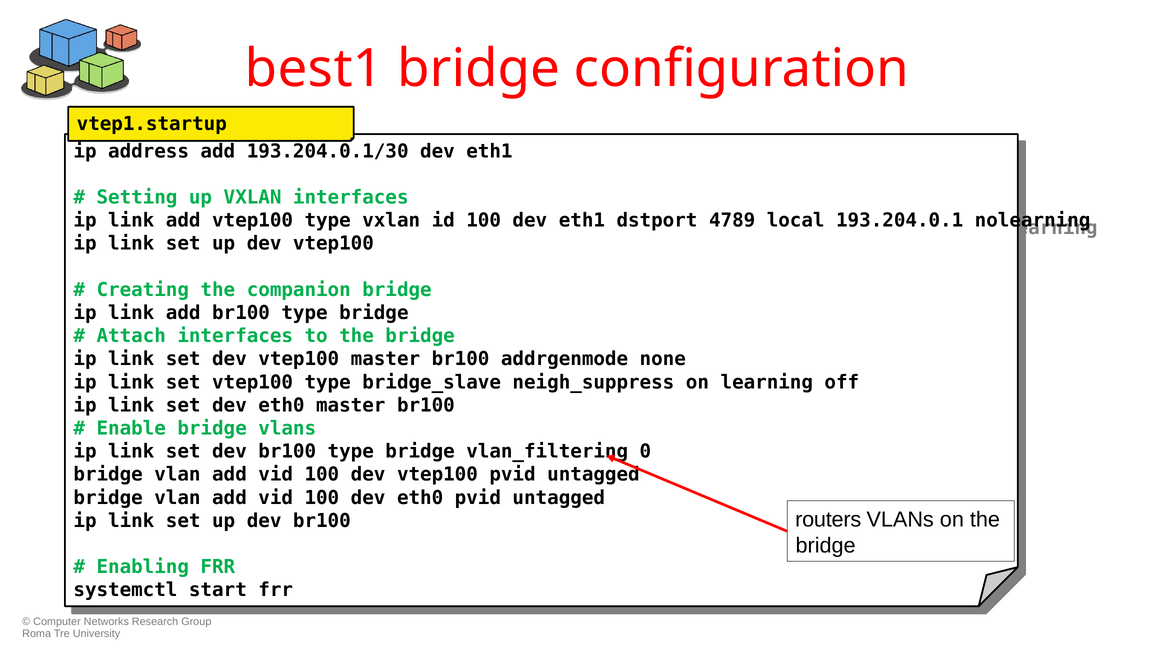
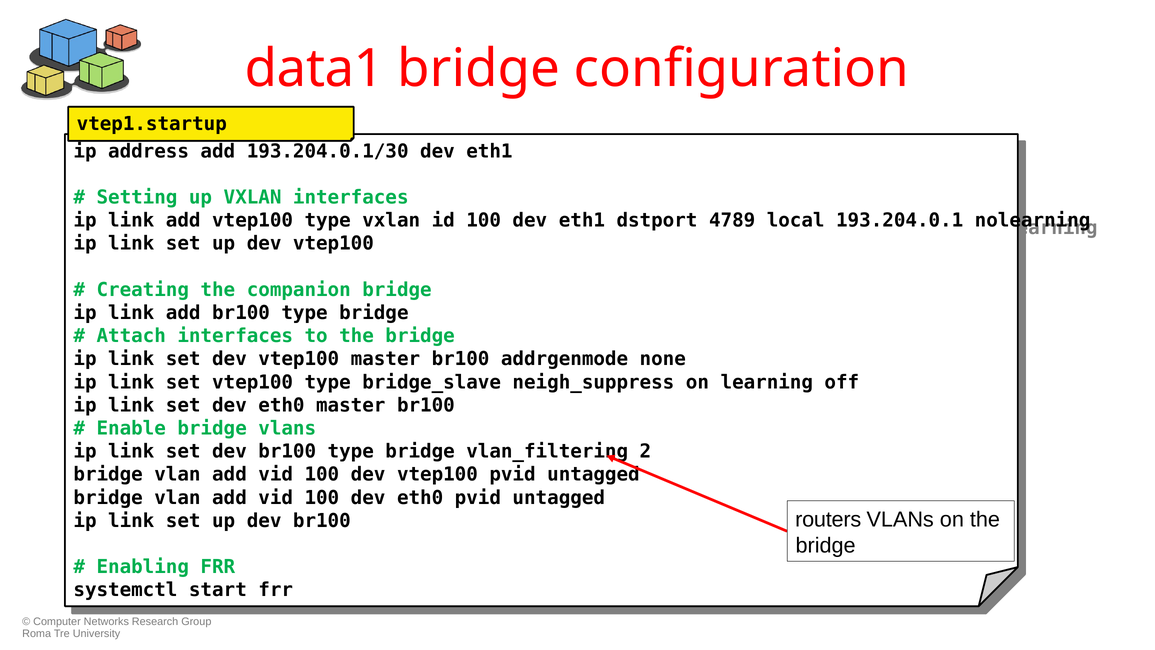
best1: best1 -> data1
0: 0 -> 2
